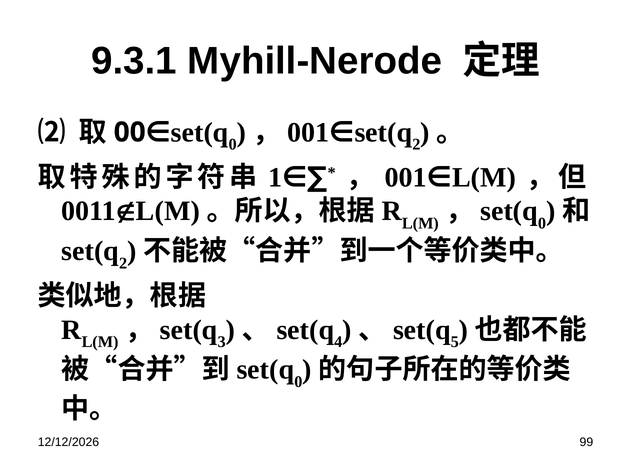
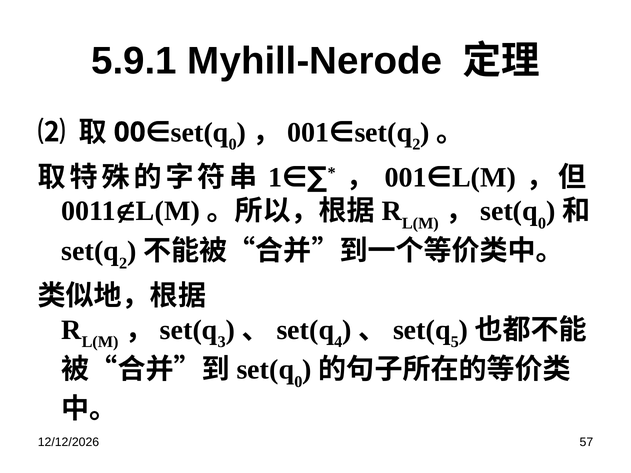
9.3.1: 9.3.1 -> 5.9.1
99: 99 -> 57
